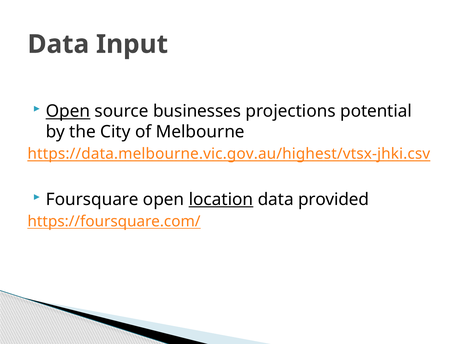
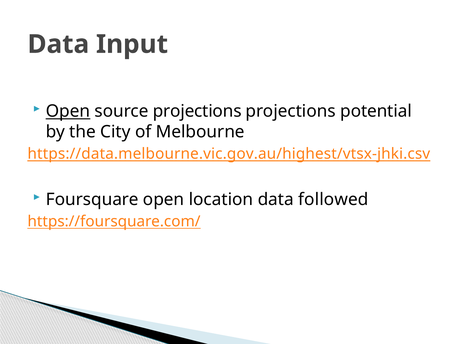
source businesses: businesses -> projections
location underline: present -> none
provided: provided -> followed
